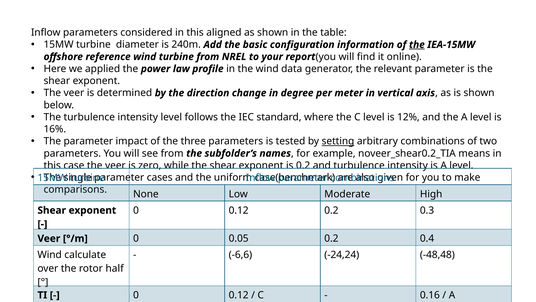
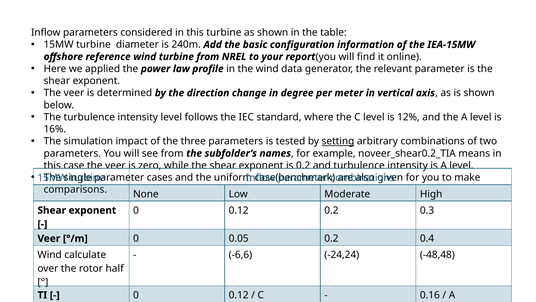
this aligned: aligned -> turbine
the at (417, 45) underline: present -> none
The parameter: parameter -> simulation
